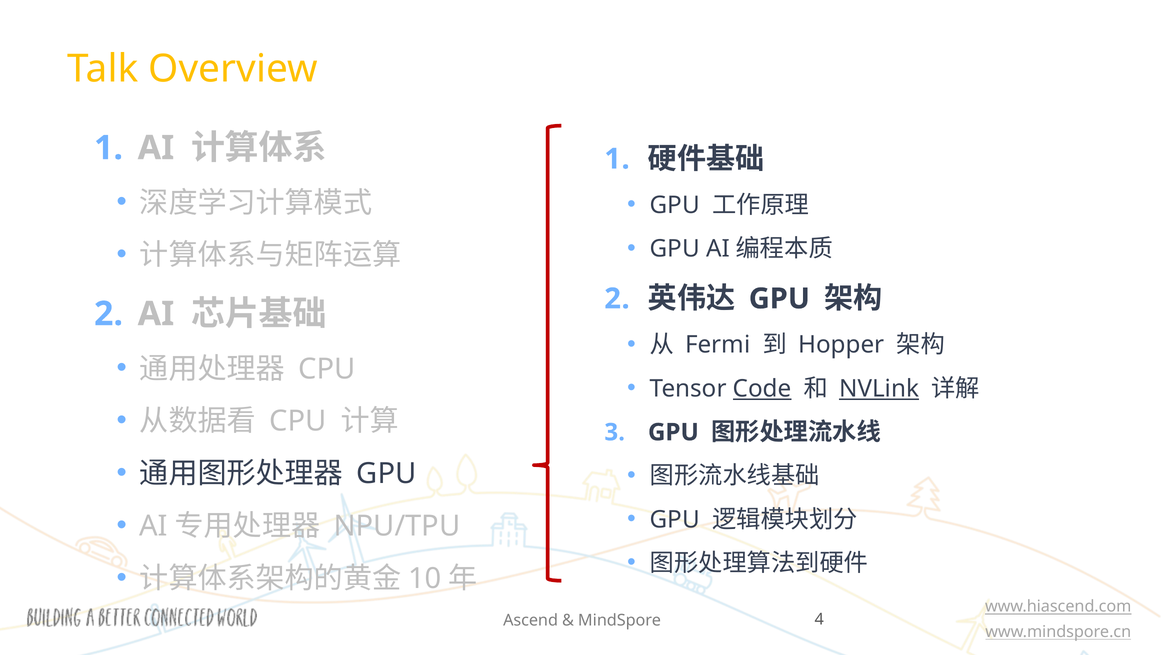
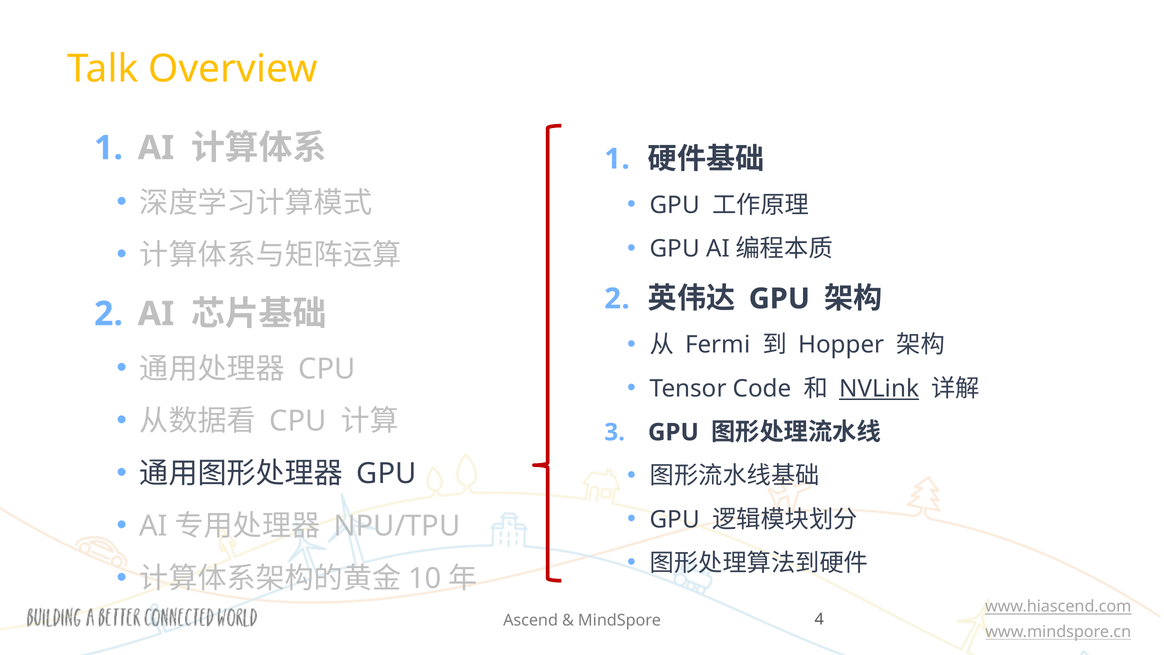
Code underline: present -> none
